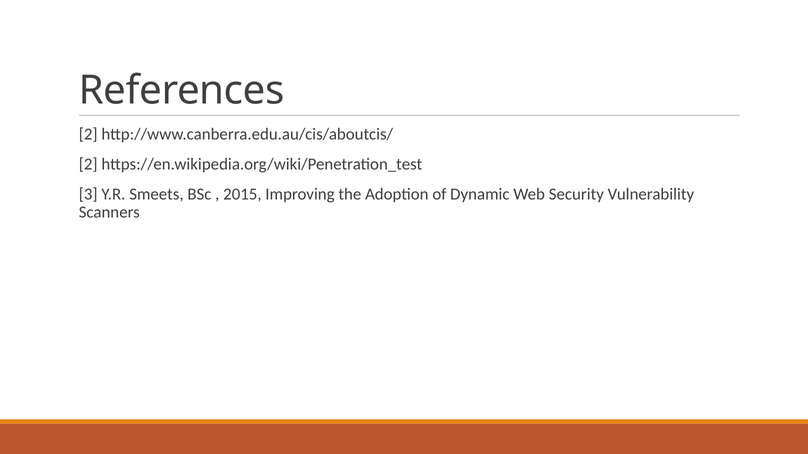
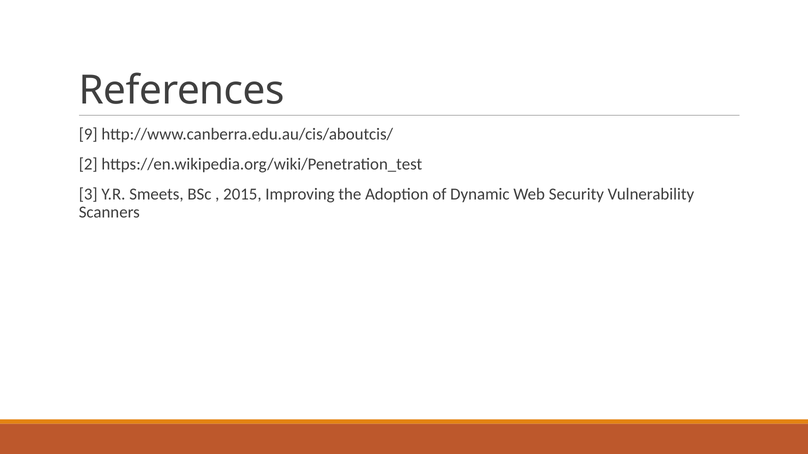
2 at (88, 134): 2 -> 9
